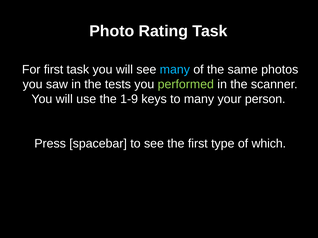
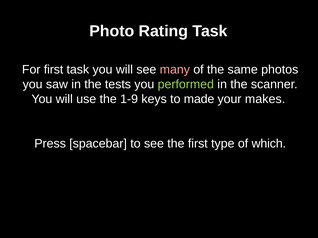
many at (175, 70) colour: light blue -> pink
to many: many -> made
person: person -> makes
